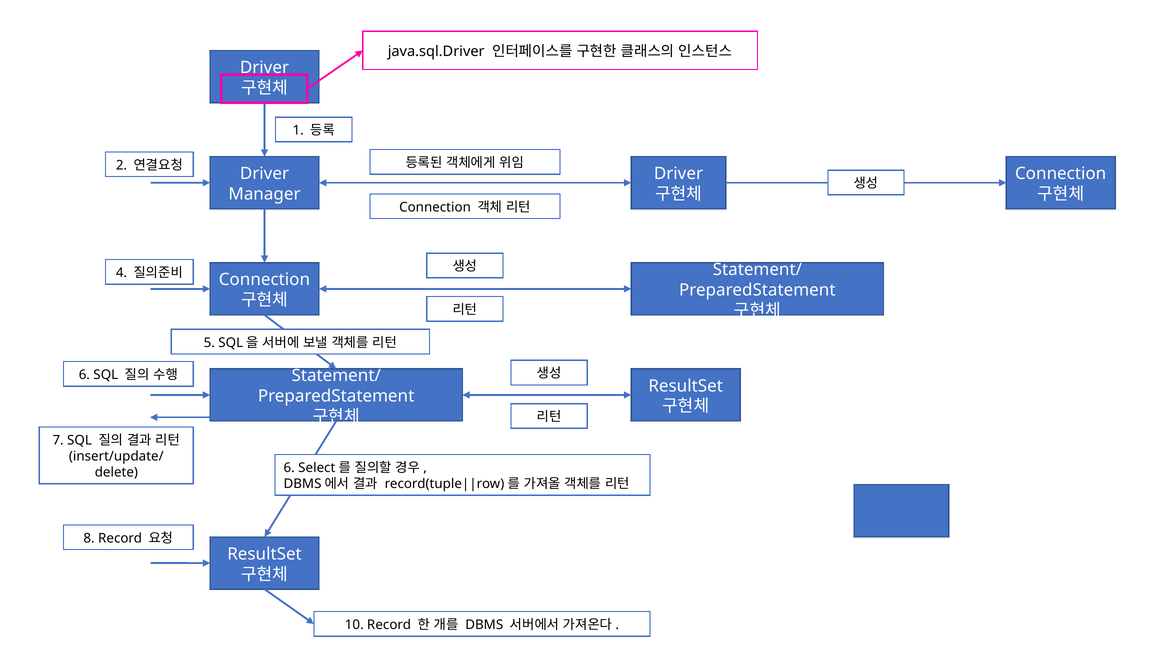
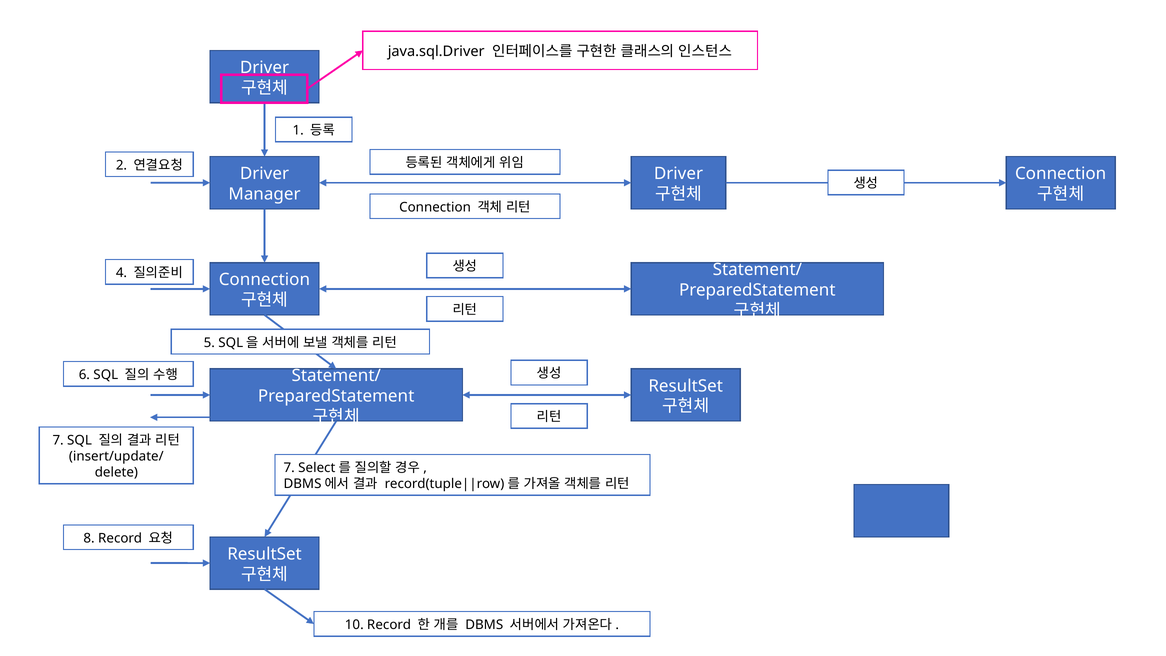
6 at (289, 468): 6 -> 7
